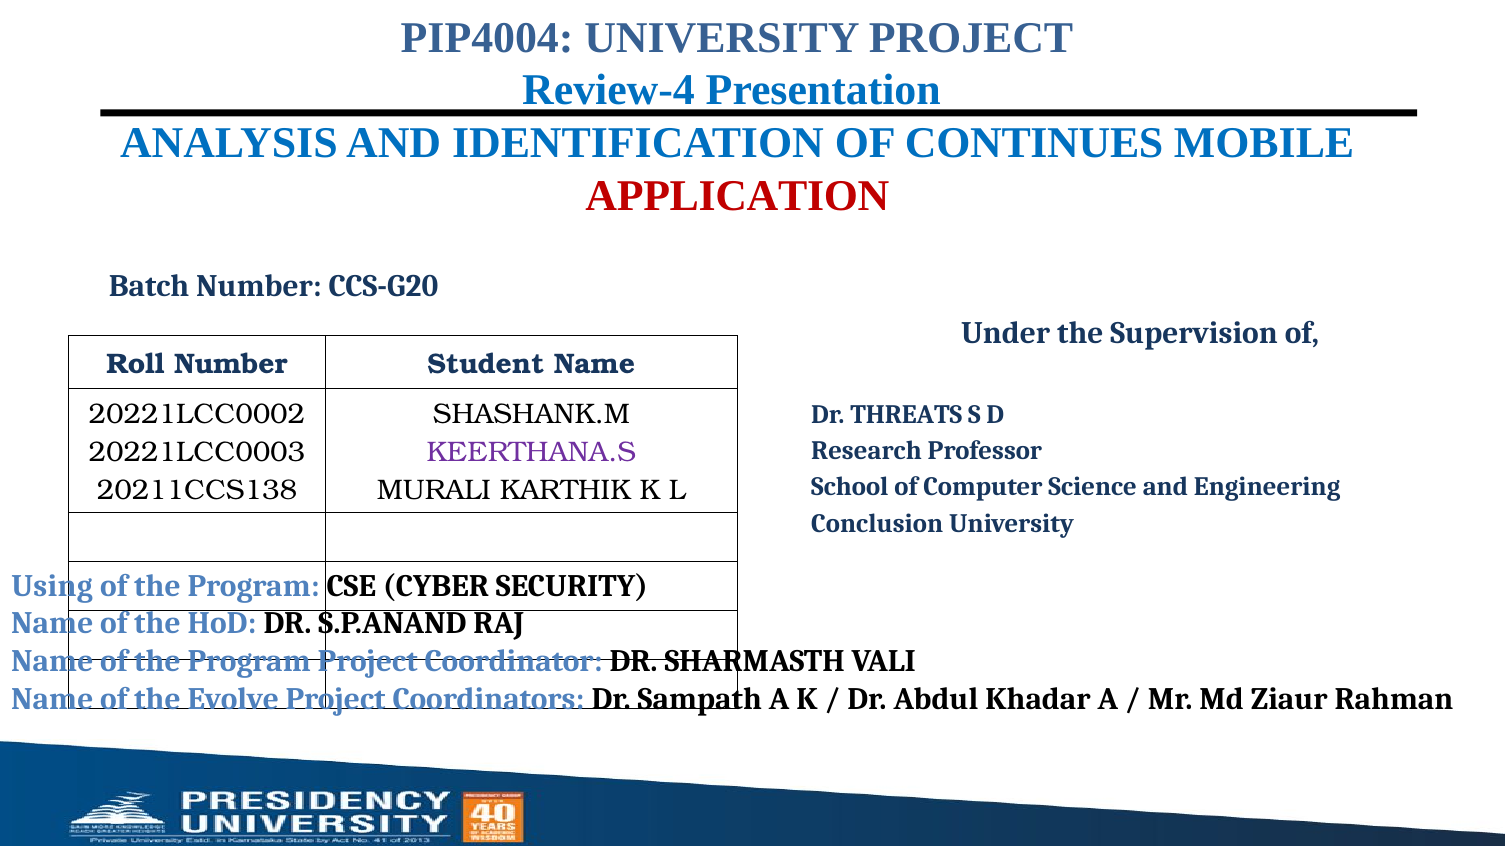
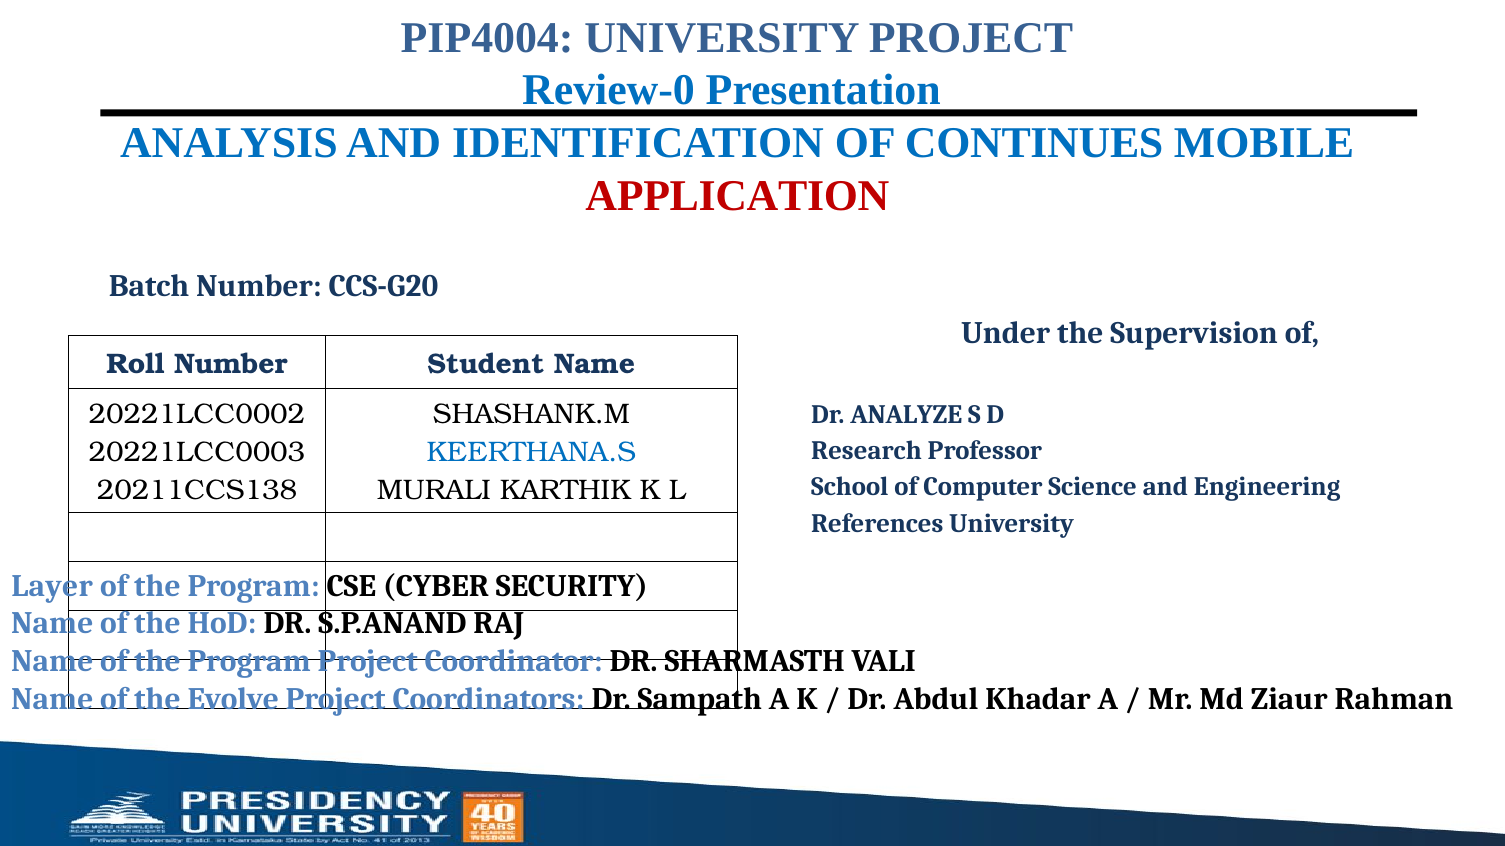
Review-4: Review-4 -> Review-0
THREATS: THREATS -> ANALYZE
KEERTHANA.S colour: purple -> blue
Conclusion: Conclusion -> References
Using: Using -> Layer
